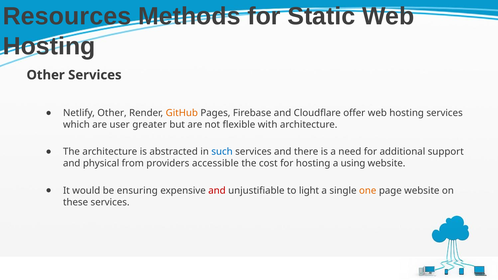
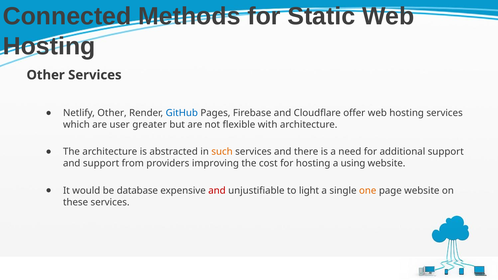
Resources: Resources -> Connected
GitHub colour: orange -> blue
such colour: blue -> orange
and physical: physical -> support
accessible: accessible -> improving
ensuring: ensuring -> database
